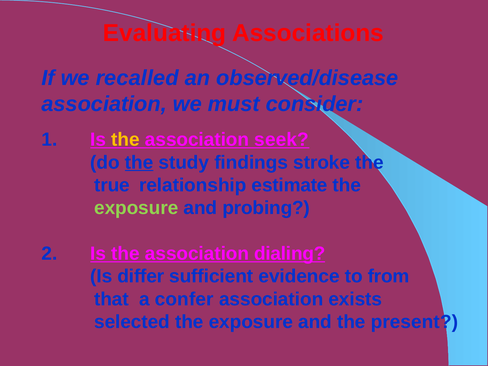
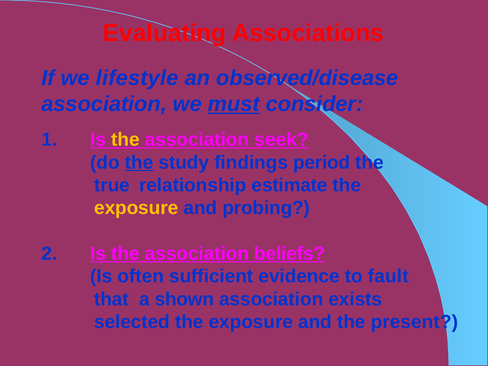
recalled: recalled -> lifestyle
must underline: none -> present
stroke: stroke -> period
exposure at (136, 208) colour: light green -> yellow
dialing: dialing -> beliefs
differ: differ -> often
from: from -> fault
confer: confer -> shown
